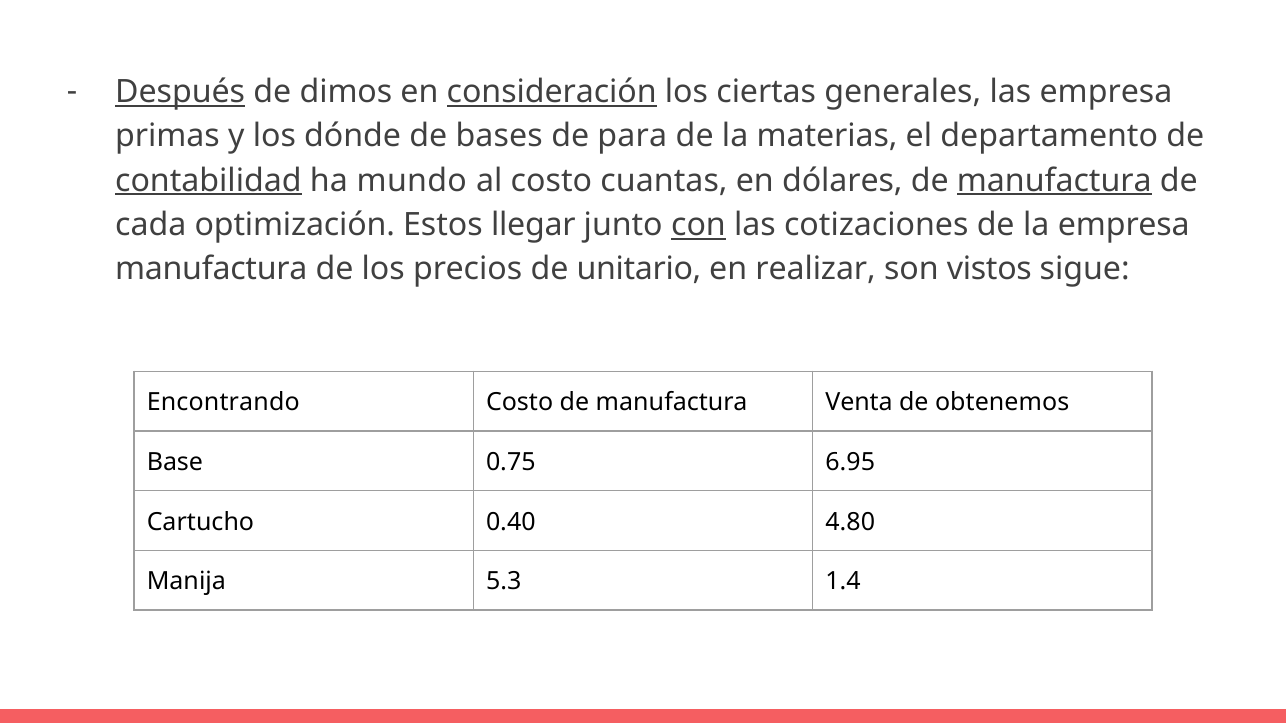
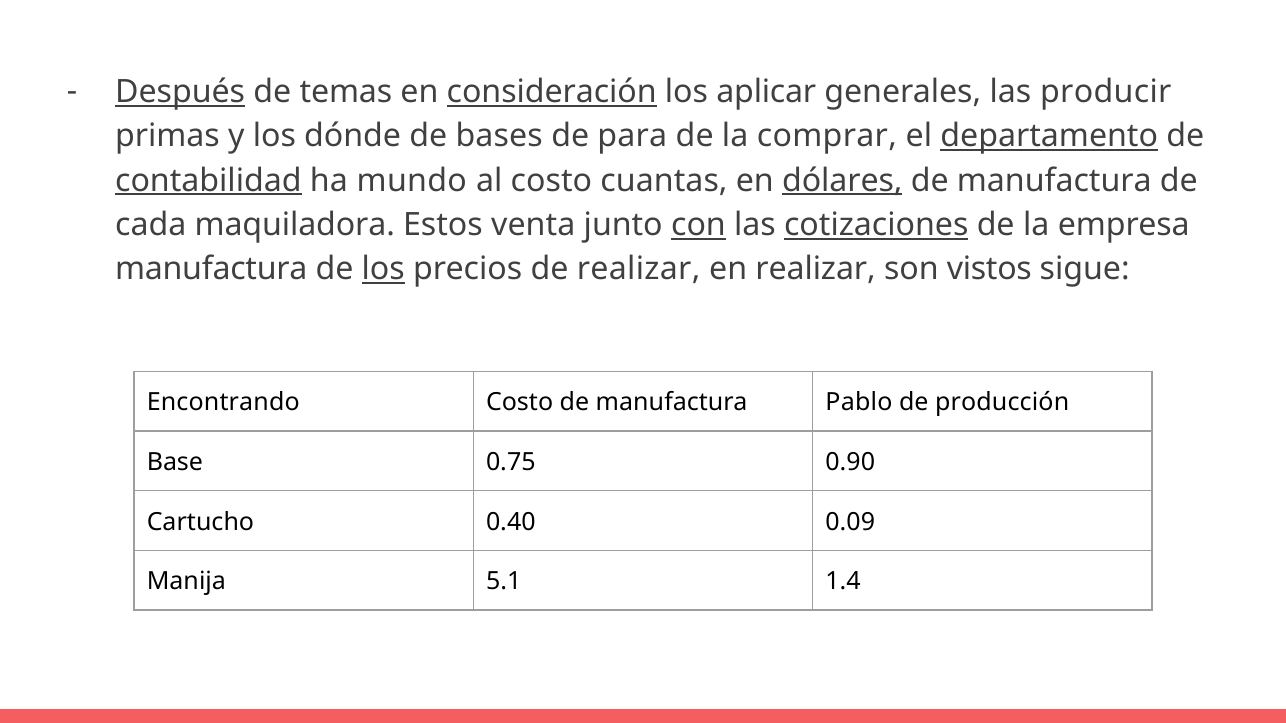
dimos: dimos -> temas
ciertas: ciertas -> aplicar
las empresa: empresa -> producir
materias: materias -> comprar
departamento underline: none -> present
dólares underline: none -> present
manufactura at (1054, 181) underline: present -> none
optimización: optimización -> maquiladora
llegar: llegar -> venta
cotizaciones underline: none -> present
los at (383, 269) underline: none -> present
de unitario: unitario -> realizar
Venta: Venta -> Pablo
obtenemos: obtenemos -> producción
6.95: 6.95 -> 0.90
4.80: 4.80 -> 0.09
5.3: 5.3 -> 5.1
